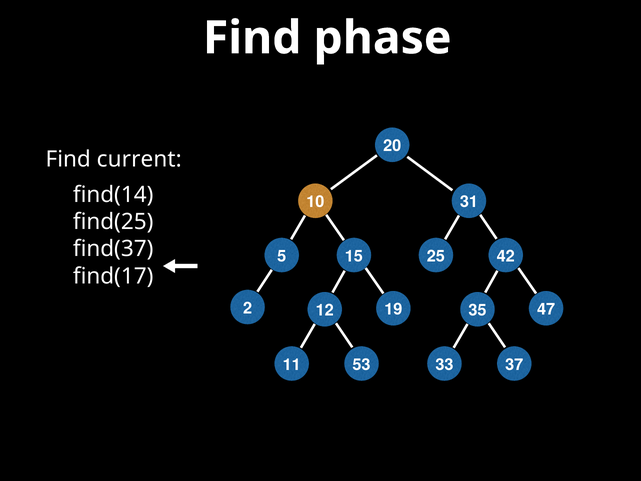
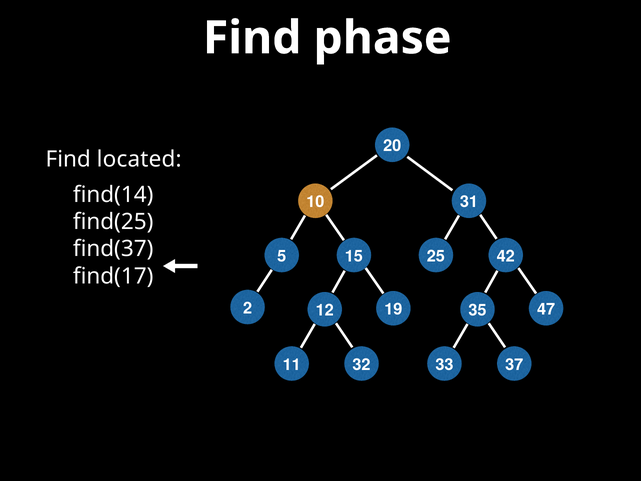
current: current -> located
53: 53 -> 32
